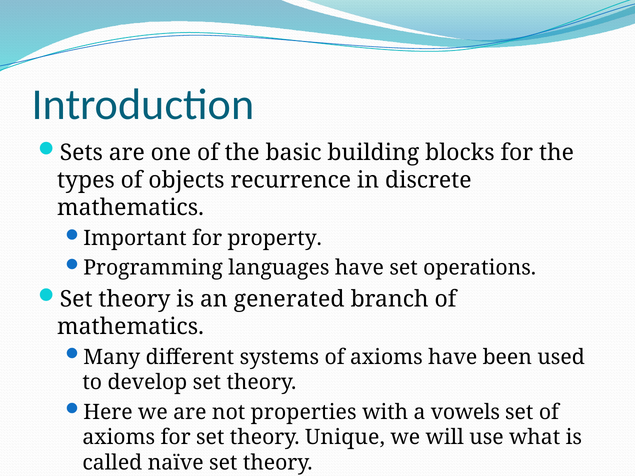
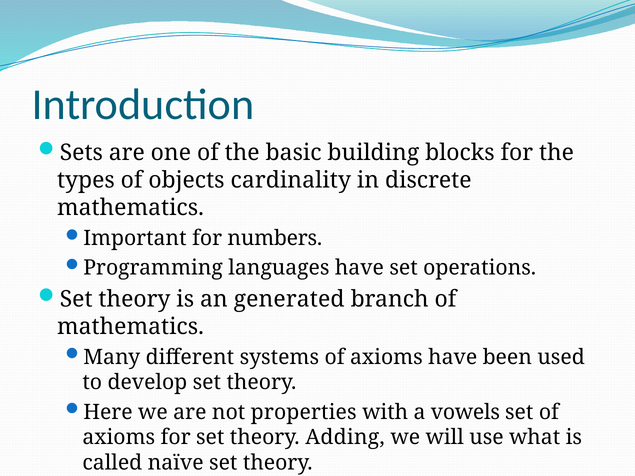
recurrence: recurrence -> cardinality
property: property -> numbers
Unique: Unique -> Adding
